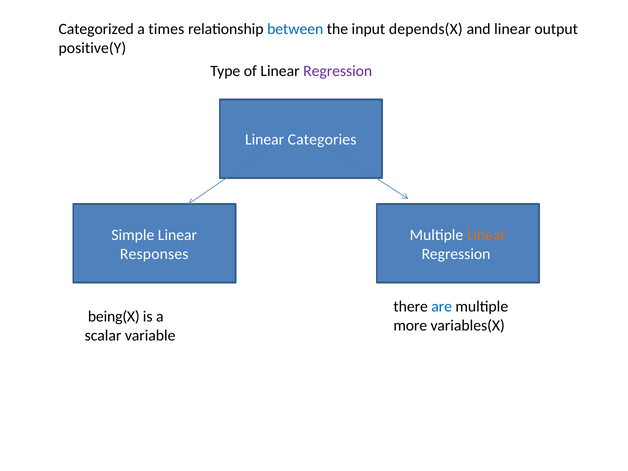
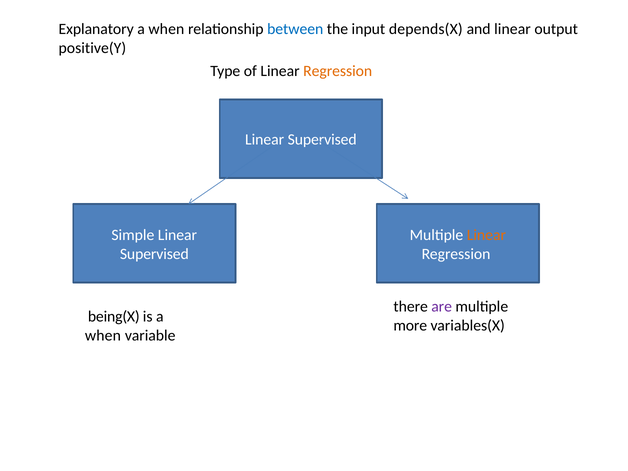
Categorized: Categorized -> Explanatory
times at (166, 29): times -> when
Regression at (338, 71) colour: purple -> orange
Categories at (322, 140): Categories -> Supervised
Responses at (154, 254): Responses -> Supervised
are colour: blue -> purple
scalar at (103, 335): scalar -> when
